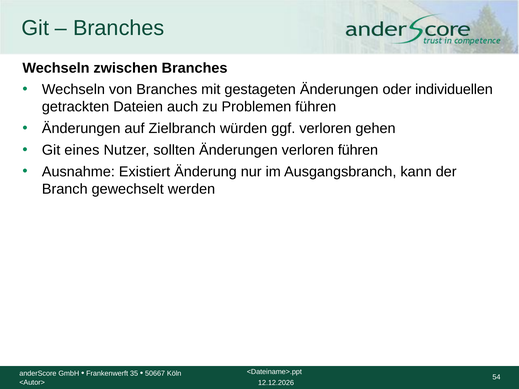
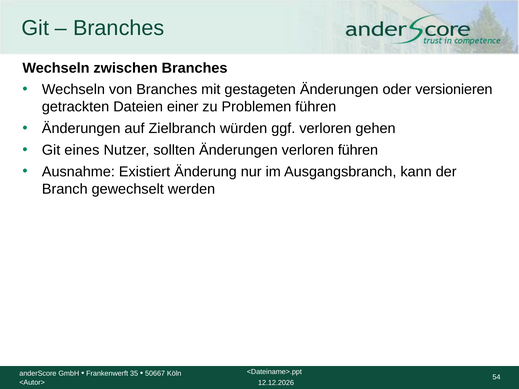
individuellen: individuellen -> versionieren
auch: auch -> einer
